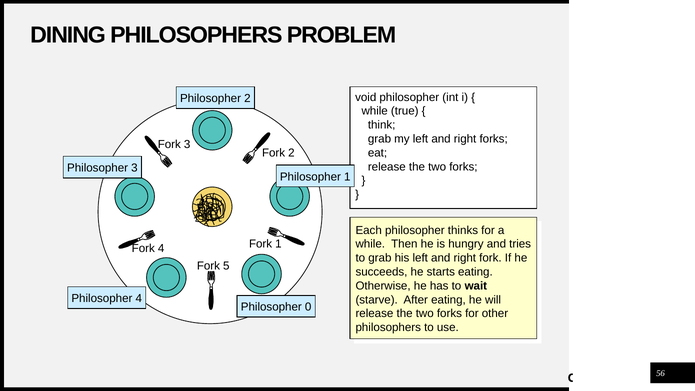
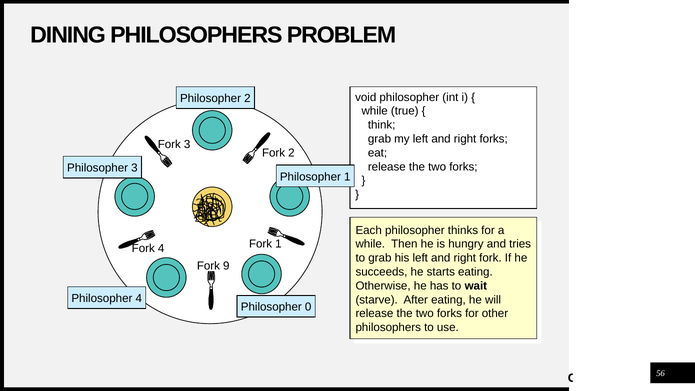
5: 5 -> 9
